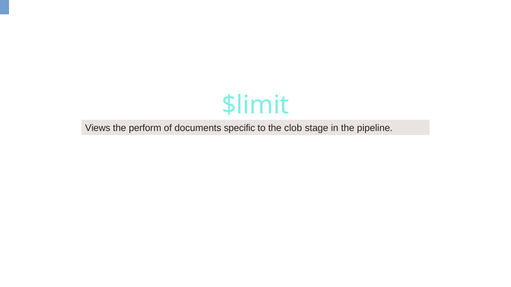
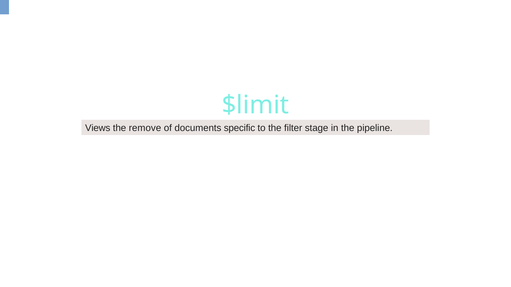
perform: perform -> remove
clob: clob -> filter
